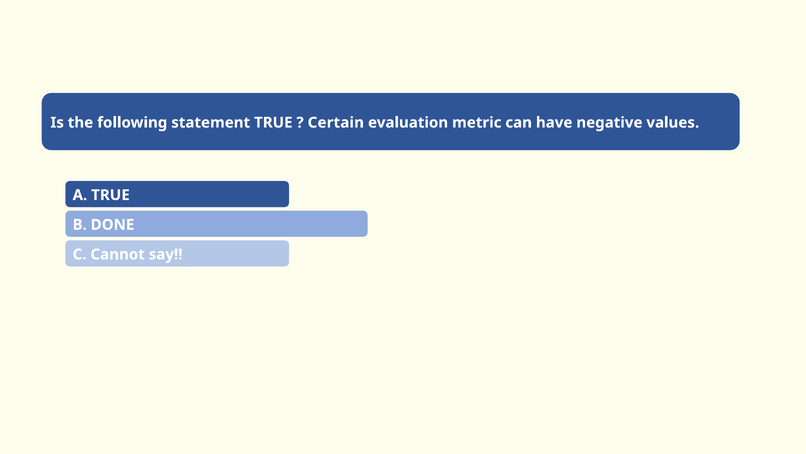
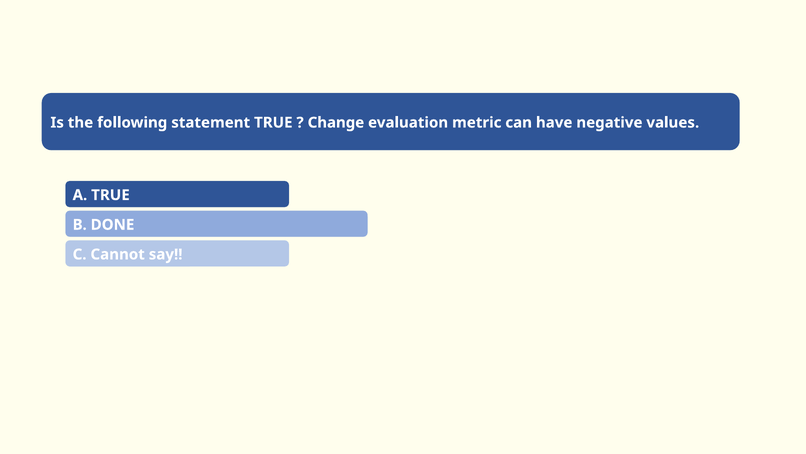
Certain: Certain -> Change
